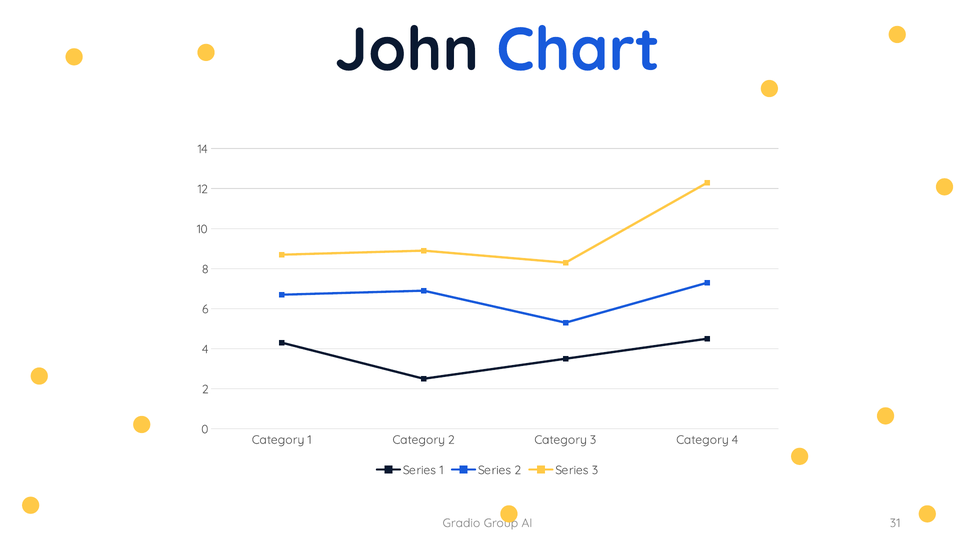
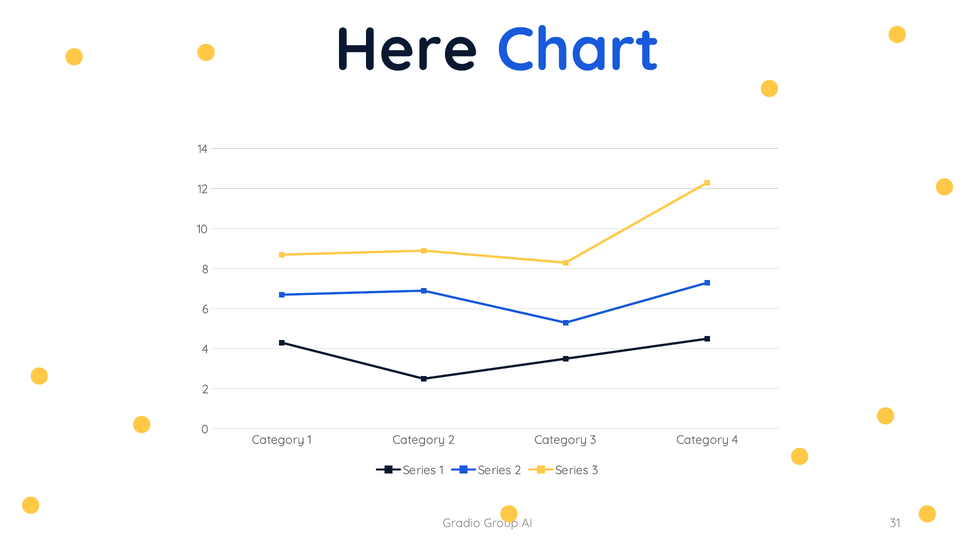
John: John -> Here
